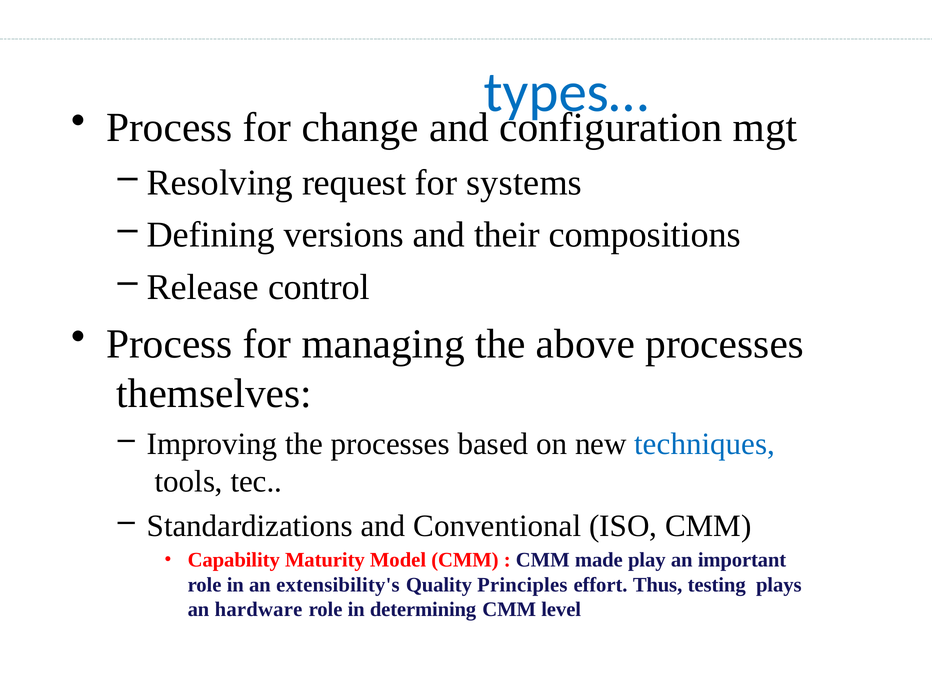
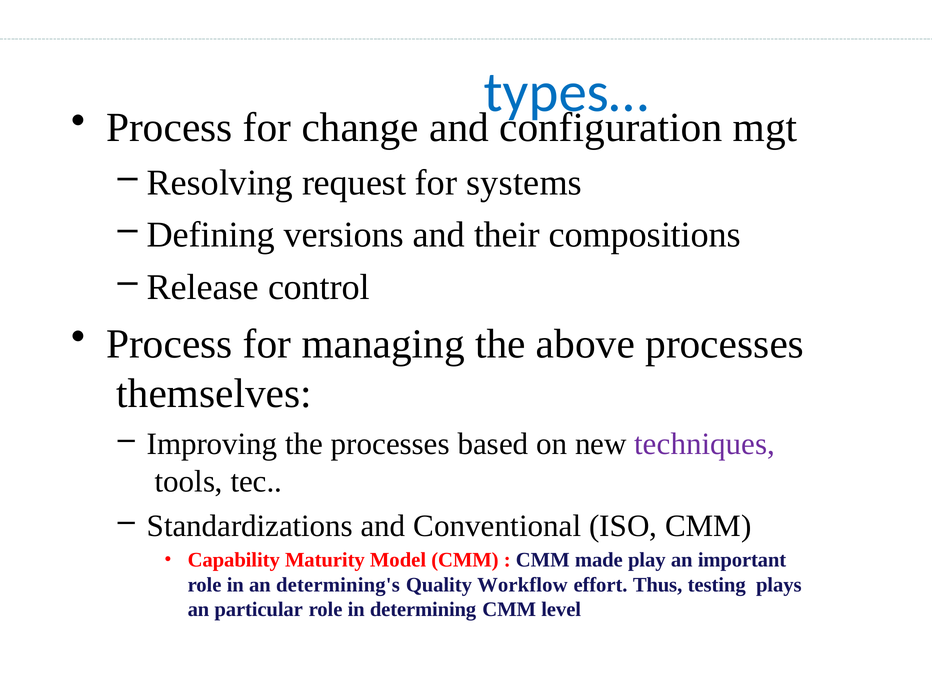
techniques colour: blue -> purple
extensibility's: extensibility's -> determining's
Principles: Principles -> Workflow
hardware: hardware -> particular
